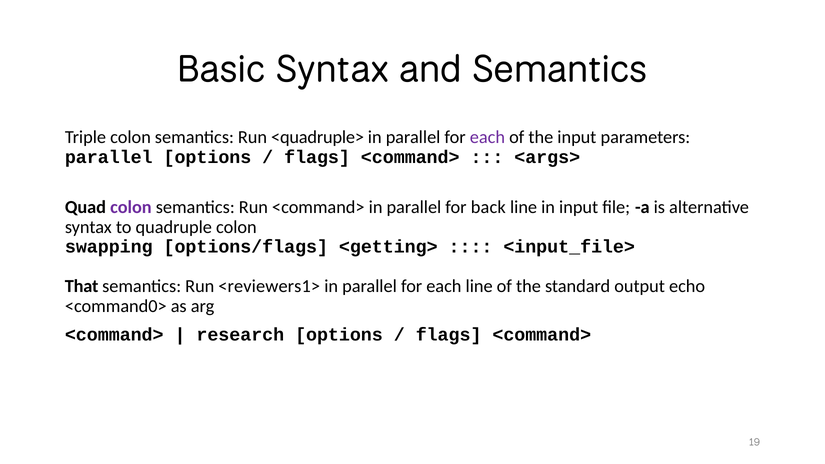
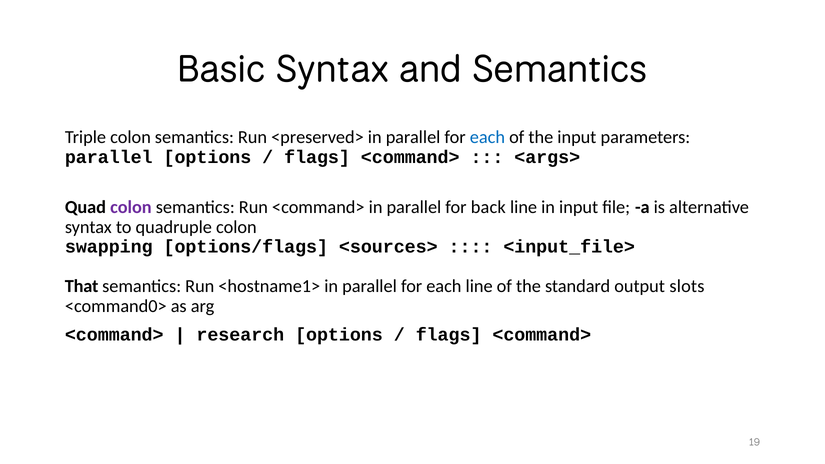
<quadruple>: <quadruple> -> <preserved>
each at (487, 137) colour: purple -> blue
<getting>: <getting> -> <sources>
<reviewers1>: <reviewers1> -> <hostname1>
echo: echo -> slots
